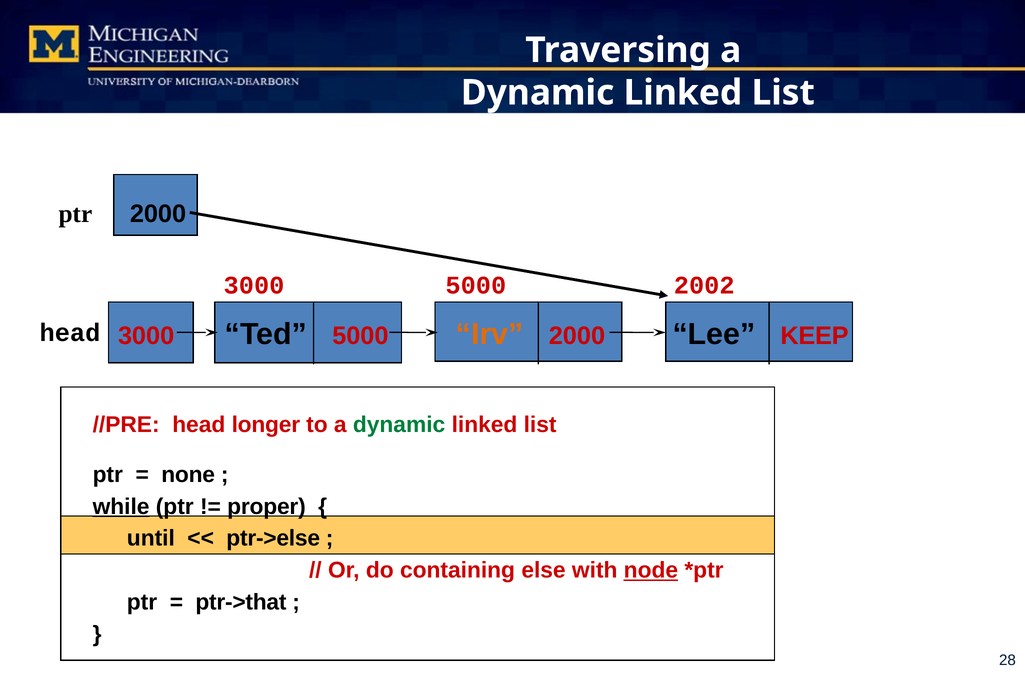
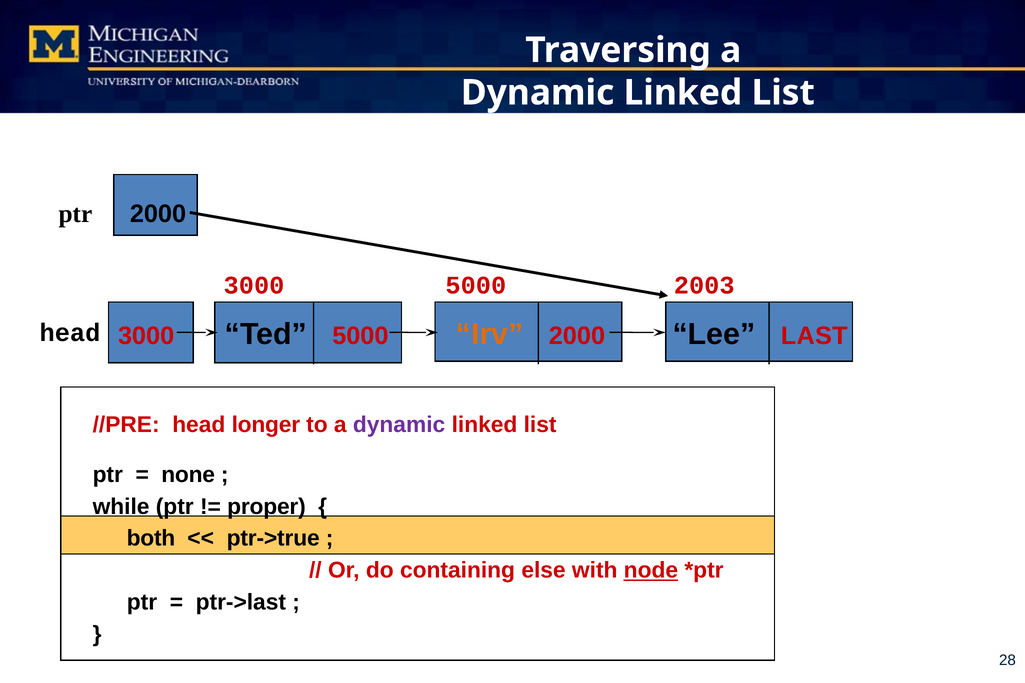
2002: 2002 -> 2003
KEEP: KEEP -> LAST
dynamic at (399, 425) colour: green -> purple
while underline: present -> none
until: until -> both
ptr->else: ptr->else -> ptr->true
ptr->that: ptr->that -> ptr->last
